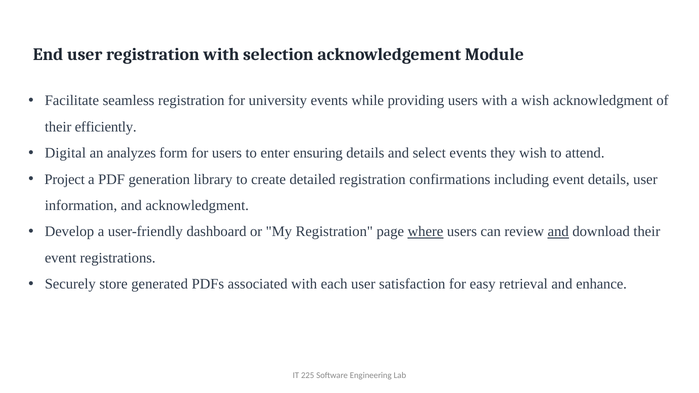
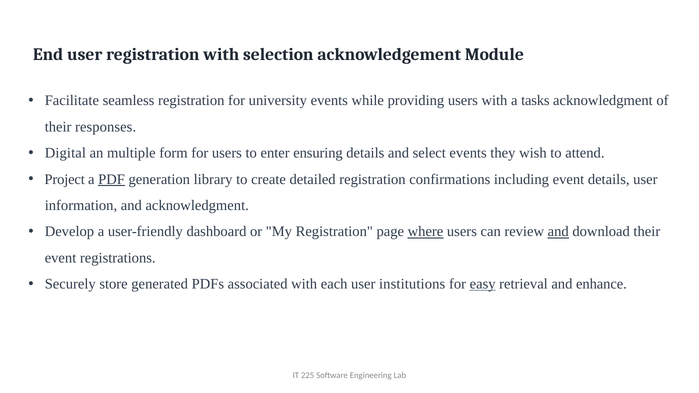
a wish: wish -> tasks
efficiently: efficiently -> responses
analyzes: analyzes -> multiple
PDF underline: none -> present
satisfaction: satisfaction -> institutions
easy underline: none -> present
